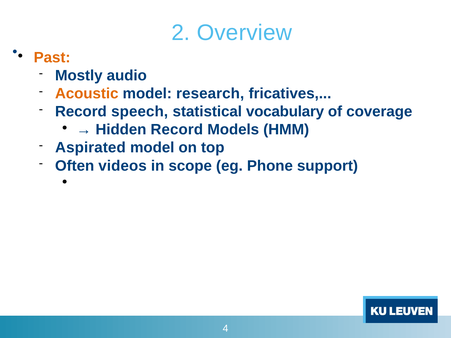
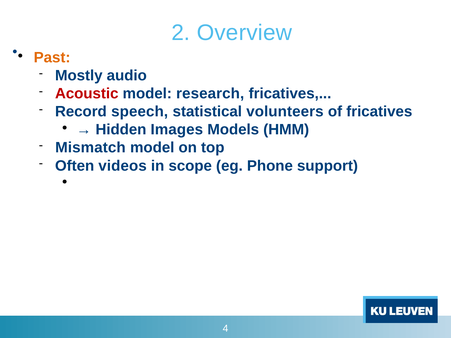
Acoustic colour: orange -> red
vocabulary: vocabulary -> volunteers
of coverage: coverage -> fricatives
Hidden Record: Record -> Images
Aspirated: Aspirated -> Mismatch
